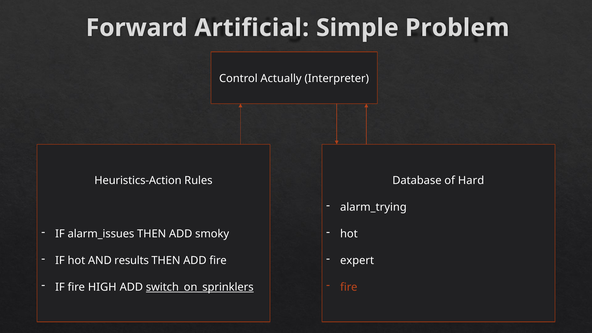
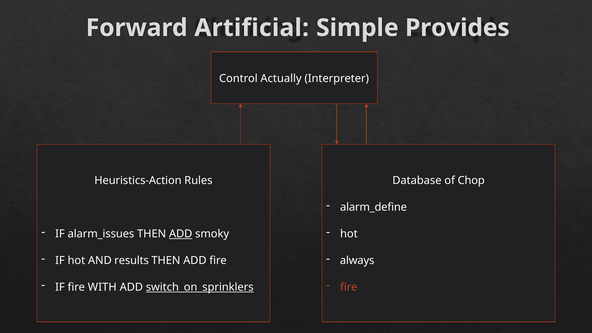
Problem: Problem -> Provides
Hard: Hard -> Chop
alarm_trying: alarm_trying -> alarm_define
ADD at (181, 234) underline: none -> present
expert: expert -> always
HIGH: HIGH -> WITH
